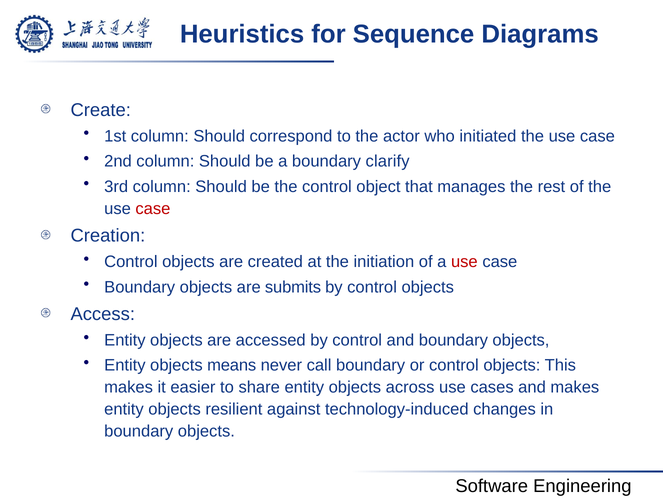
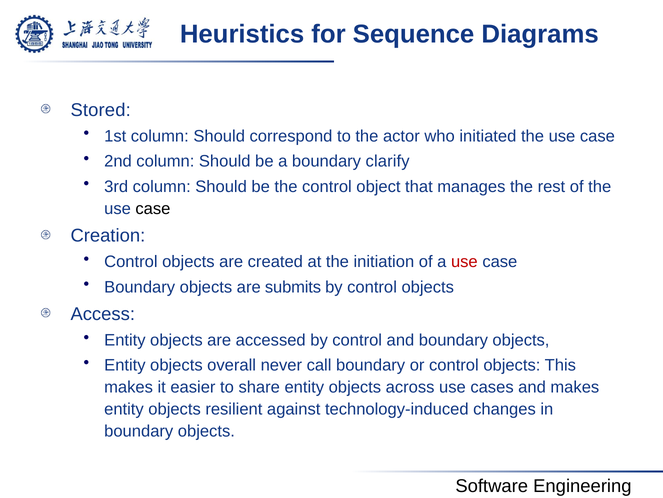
Create: Create -> Stored
case at (153, 208) colour: red -> black
means: means -> overall
